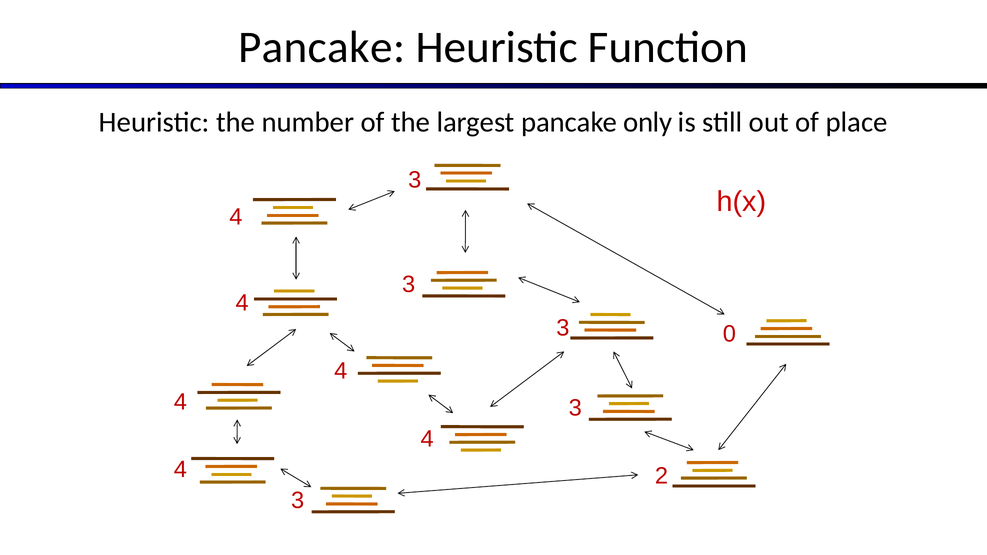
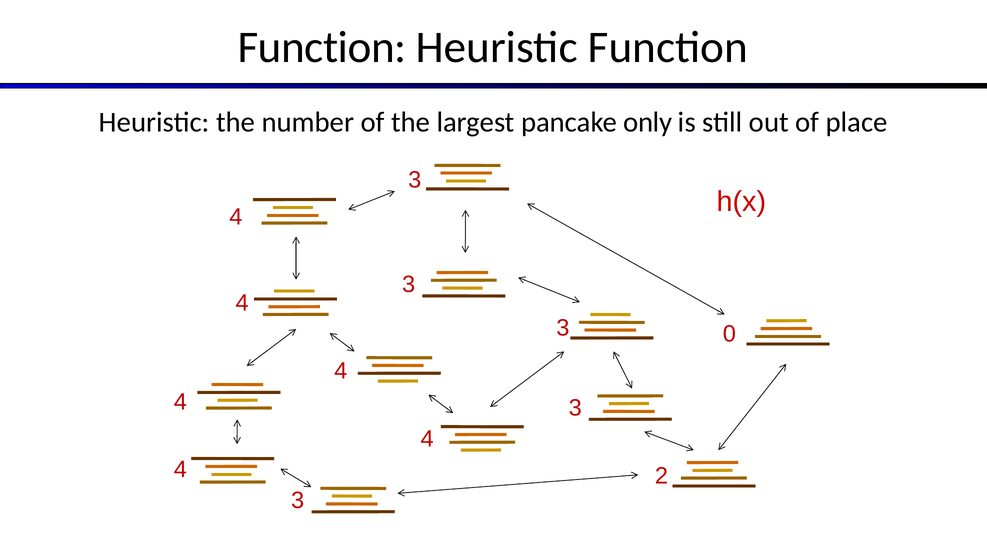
Pancake at (322, 47): Pancake -> Function
